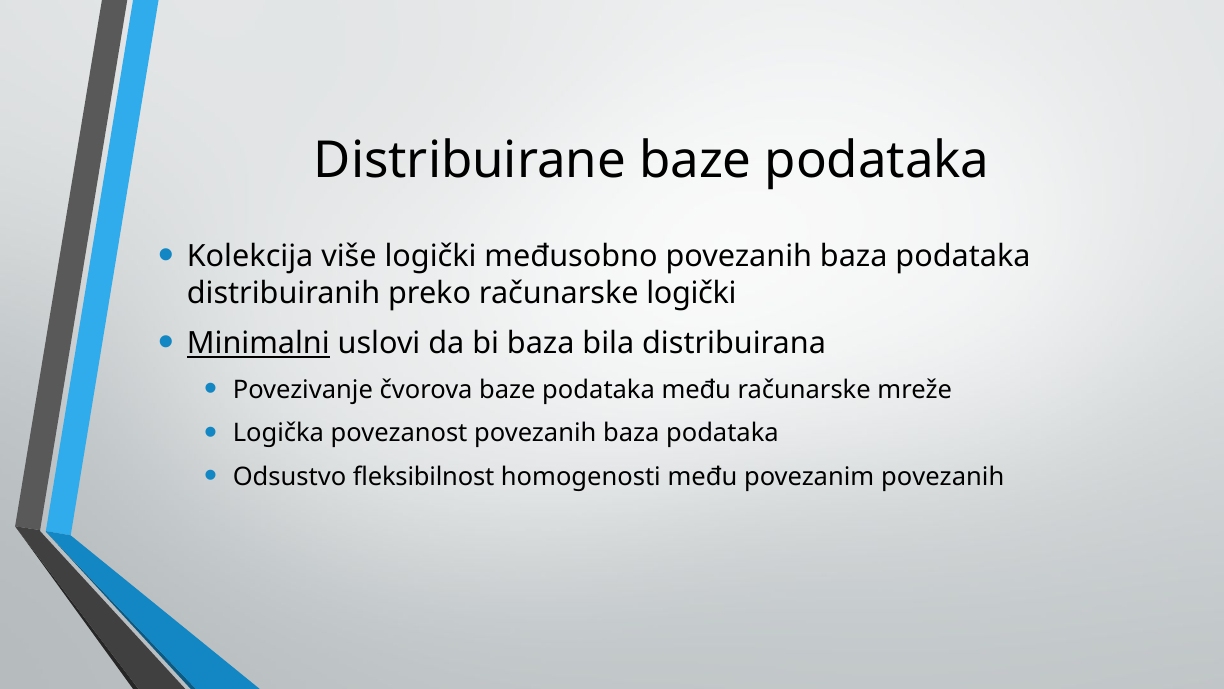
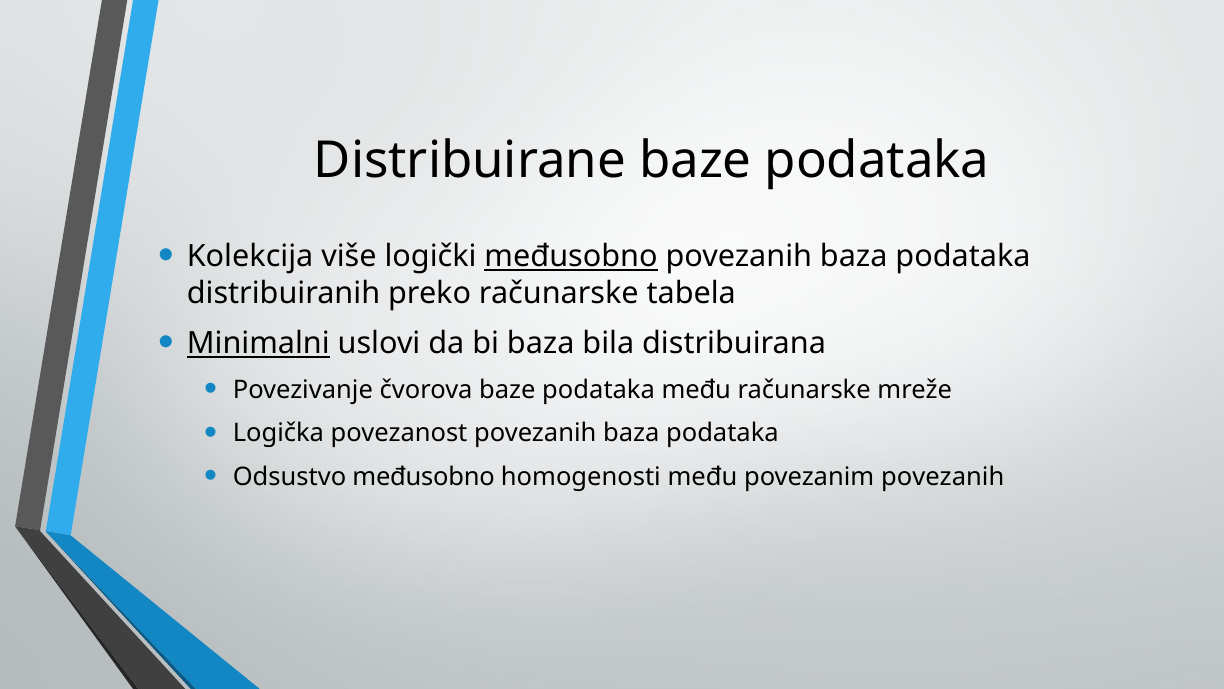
međusobno at (571, 256) underline: none -> present
računarske logički: logički -> tabela
Odsustvo fleksibilnost: fleksibilnost -> međusobno
